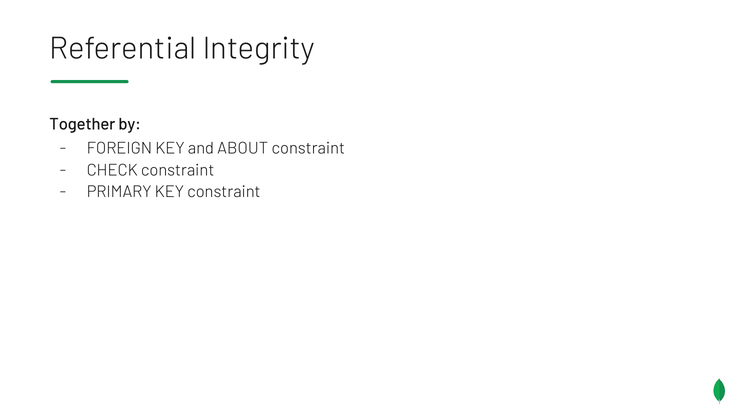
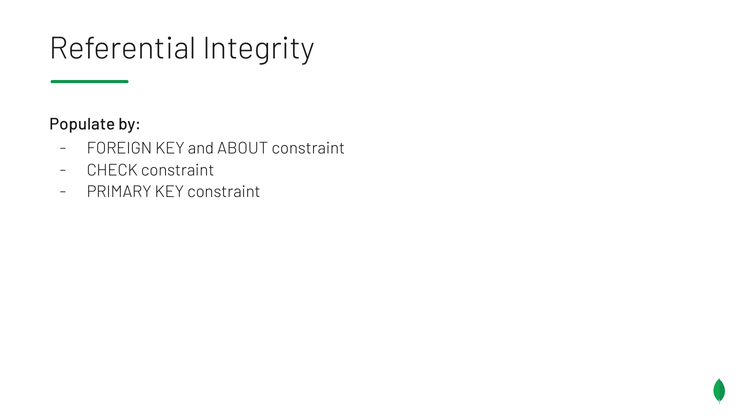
Together: Together -> Populate
